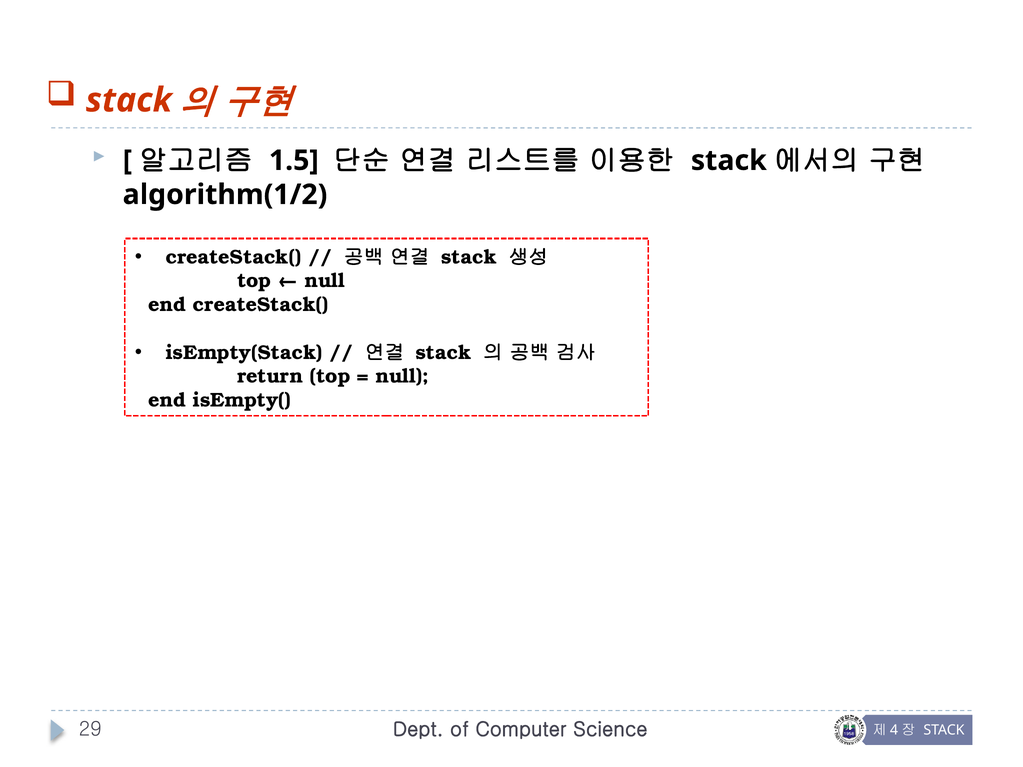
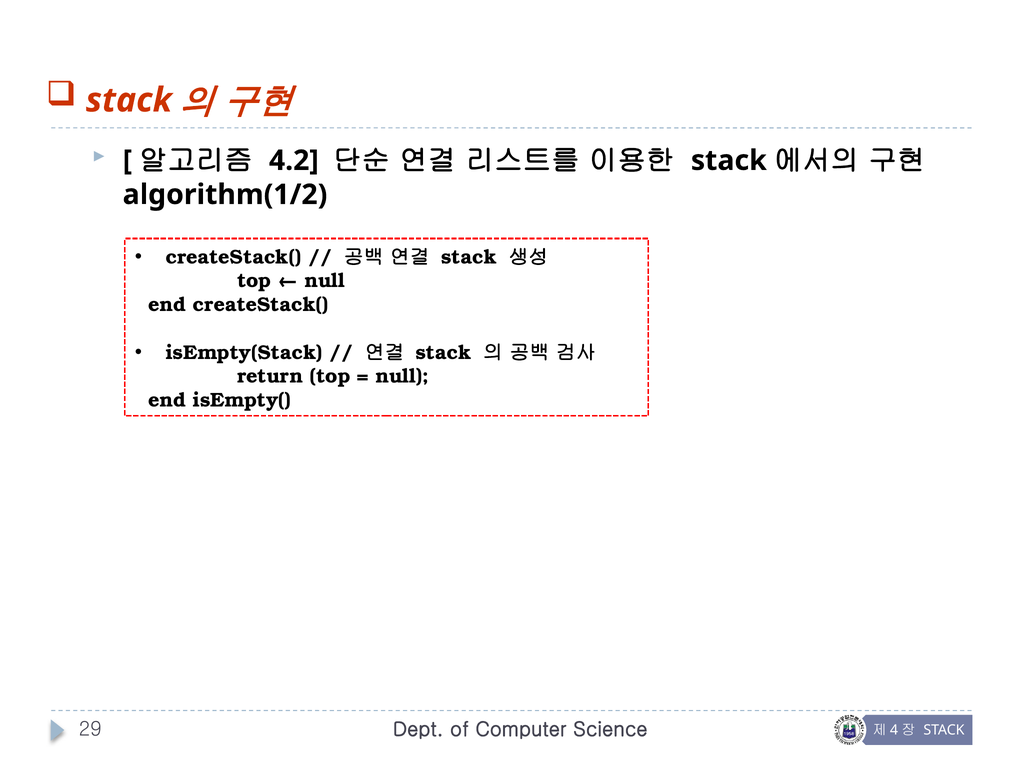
1.5: 1.5 -> 4.2
